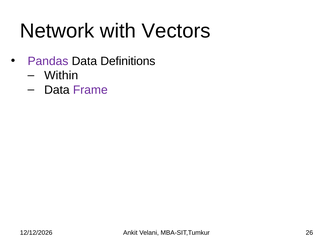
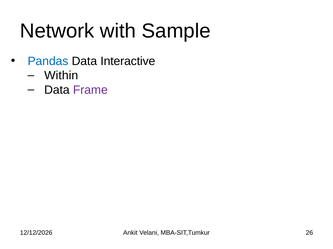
Vectors: Vectors -> Sample
Pandas colour: purple -> blue
Definitions: Definitions -> Interactive
